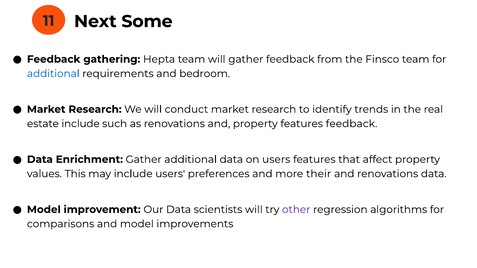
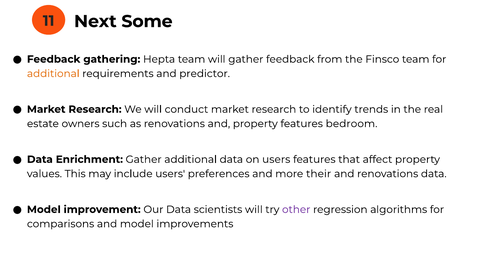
additional at (53, 74) colour: blue -> orange
bedroom: bedroom -> predictor
estate include: include -> owners
features feedback: feedback -> bedroom
